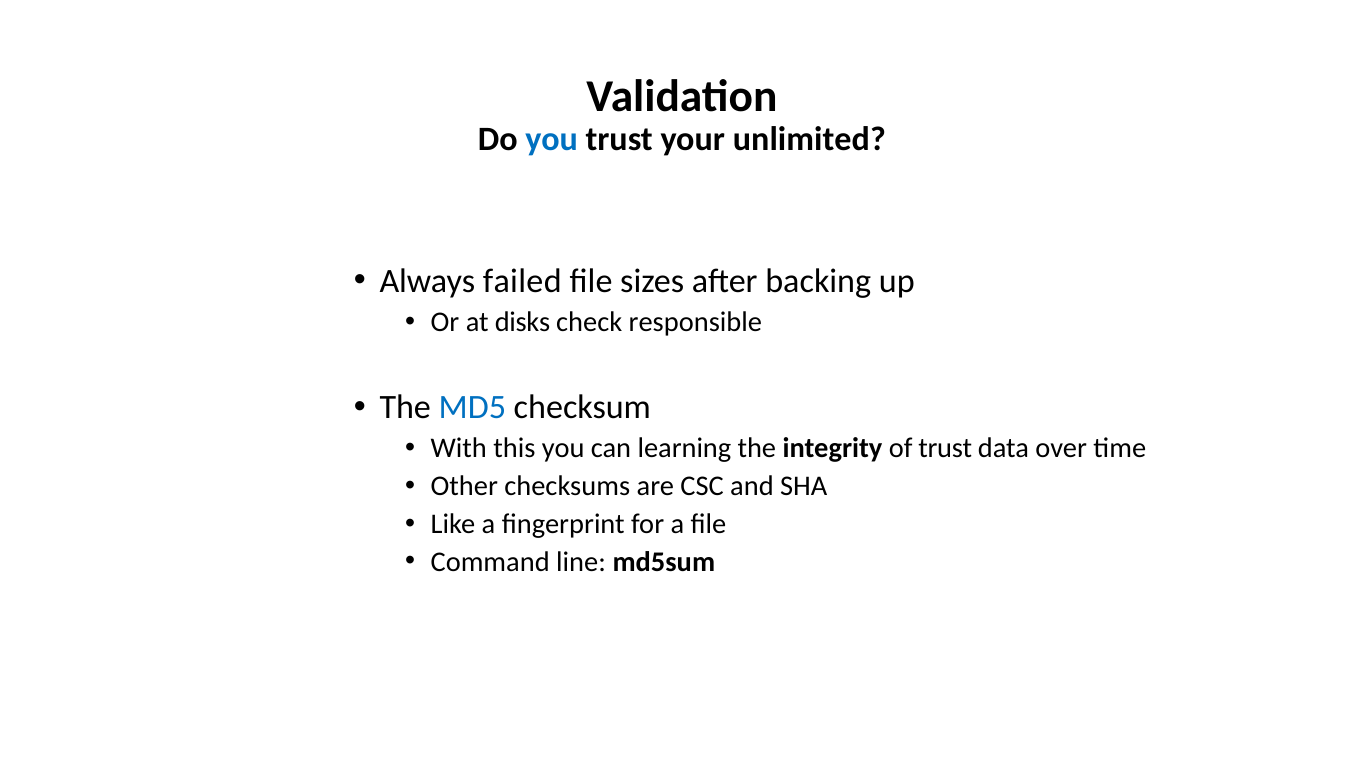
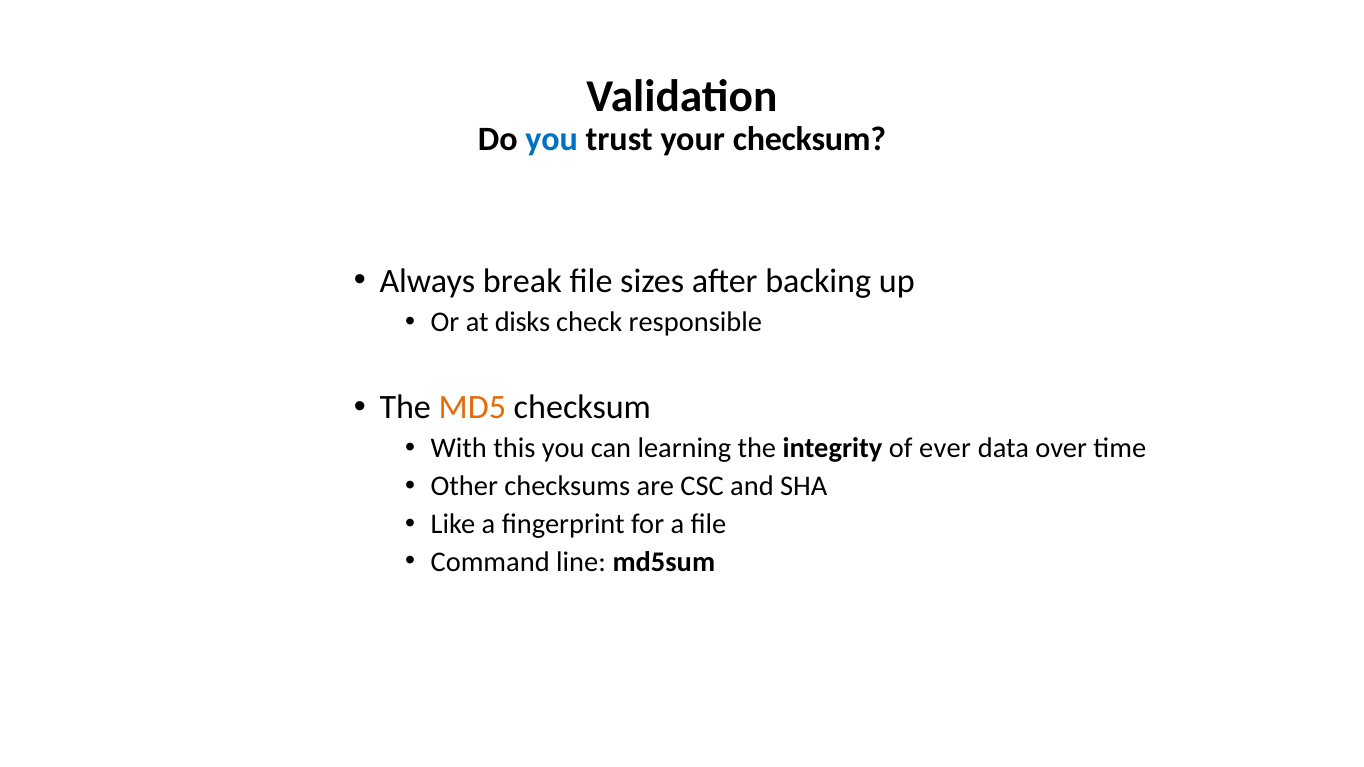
your unlimited: unlimited -> checksum
failed: failed -> break
MD5 colour: blue -> orange
of trust: trust -> ever
